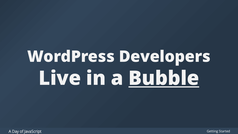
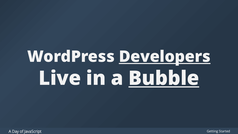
Developers underline: none -> present
